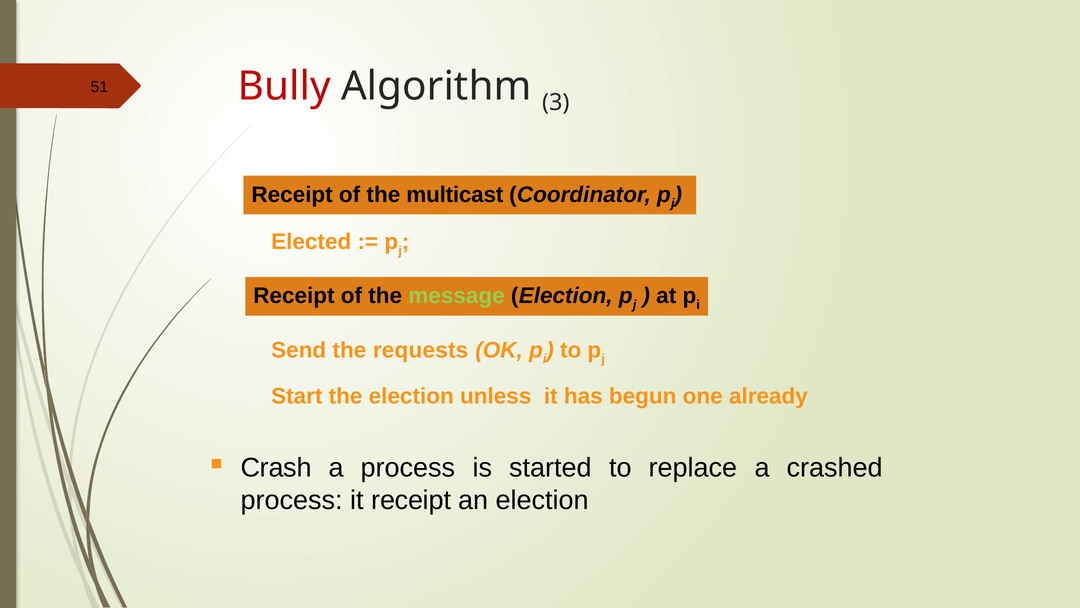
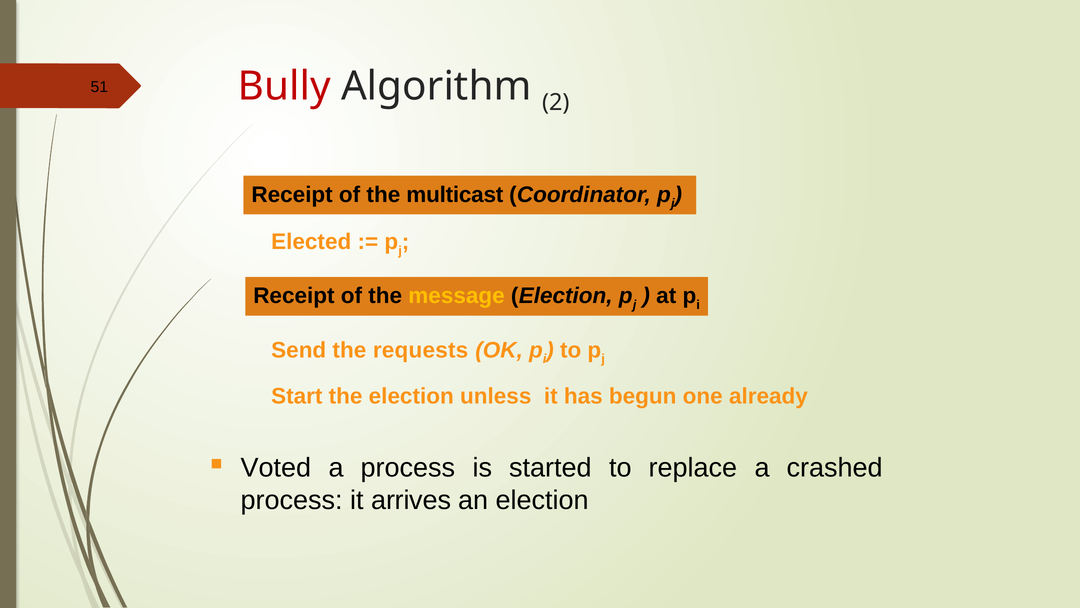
3: 3 -> 2
message colour: light green -> yellow
Crash: Crash -> Voted
it receipt: receipt -> arrives
